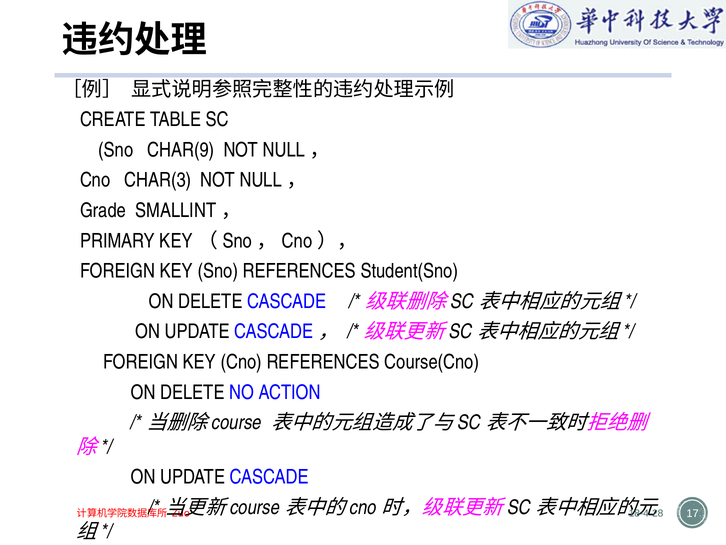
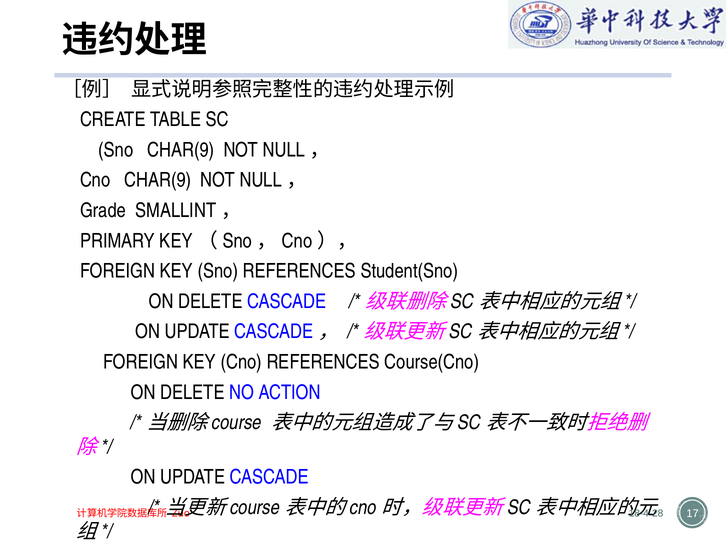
Cno CHAR(3: CHAR(3 -> CHAR(9
